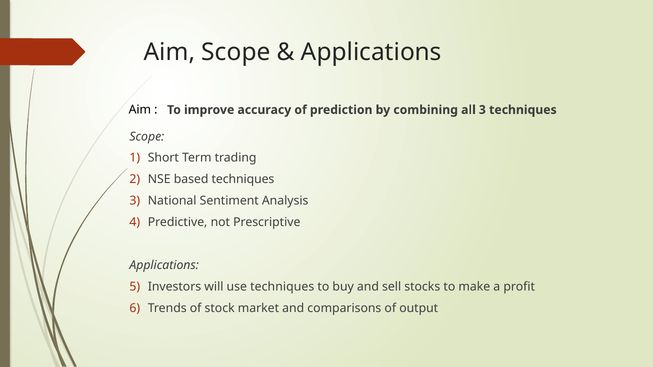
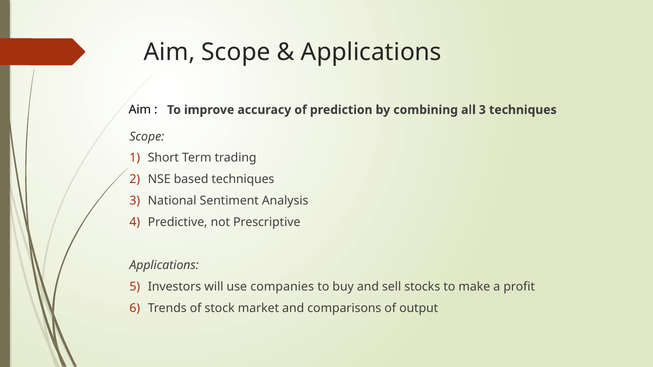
use techniques: techniques -> companies
